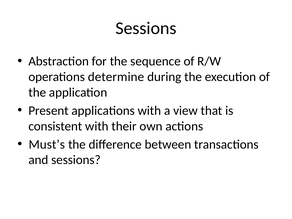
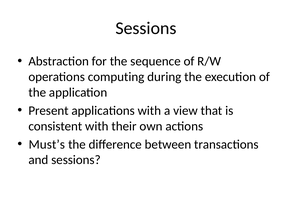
determine: determine -> computing
